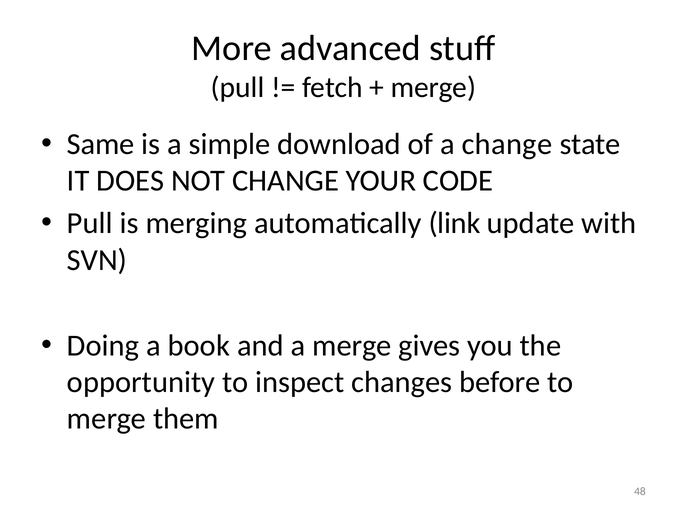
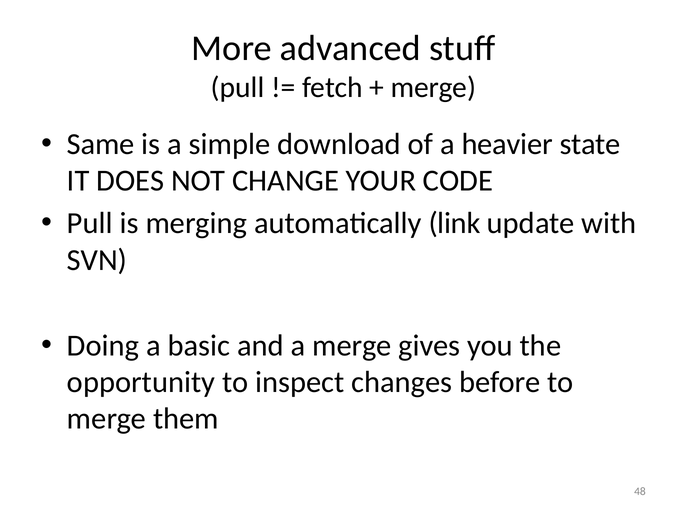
a change: change -> heavier
book: book -> basic
